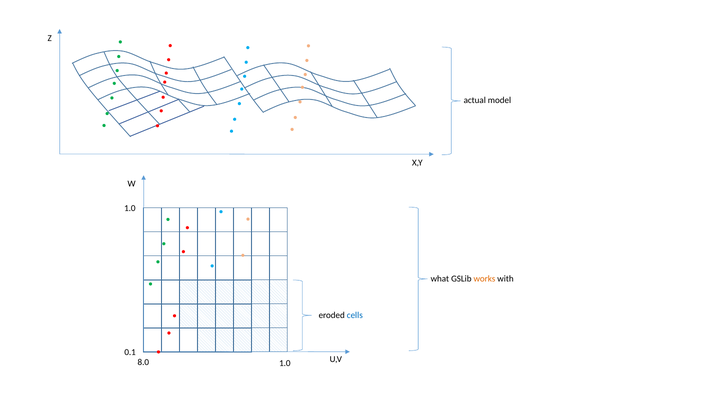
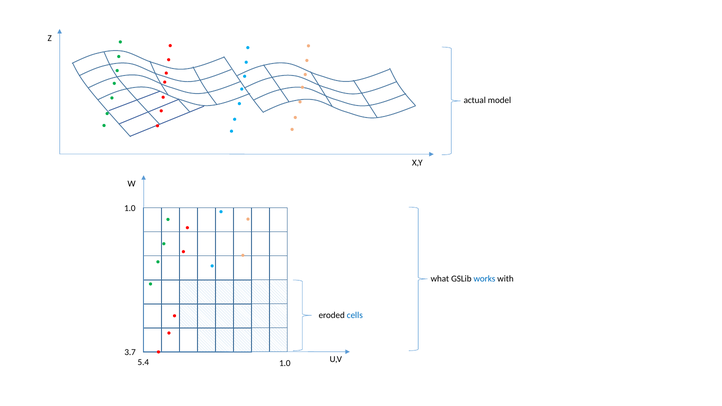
works colour: orange -> blue
0.1: 0.1 -> 3.7
8.0: 8.0 -> 5.4
